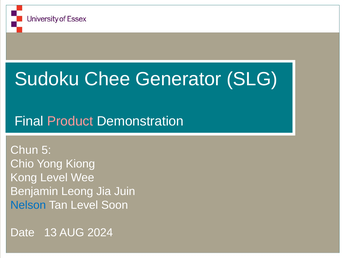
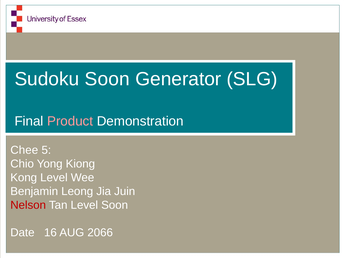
Sudoku Chee: Chee -> Soon
Chun: Chun -> Chee
Nelson colour: blue -> red
13: 13 -> 16
2024: 2024 -> 2066
